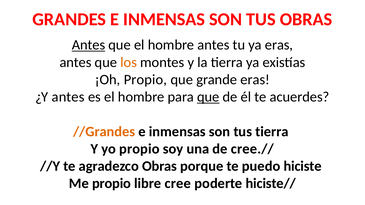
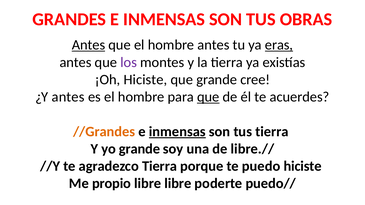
eras at (279, 45) underline: none -> present
los colour: orange -> purple
¡Oh Propio: Propio -> Hiciste
grande eras: eras -> cree
inmensas at (177, 132) underline: none -> present
yo propio: propio -> grande
cree.//: cree.// -> libre.//
agradezco Obras: Obras -> Tierra
libre cree: cree -> libre
hiciste//: hiciste// -> puedo//
